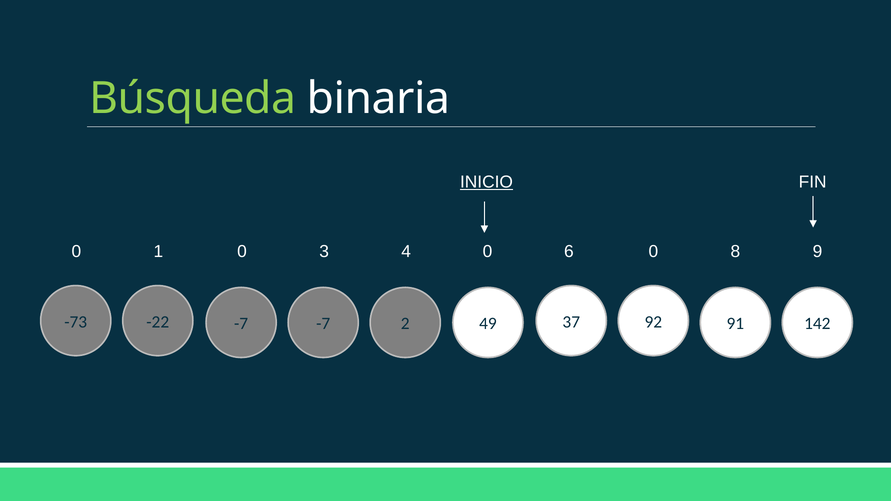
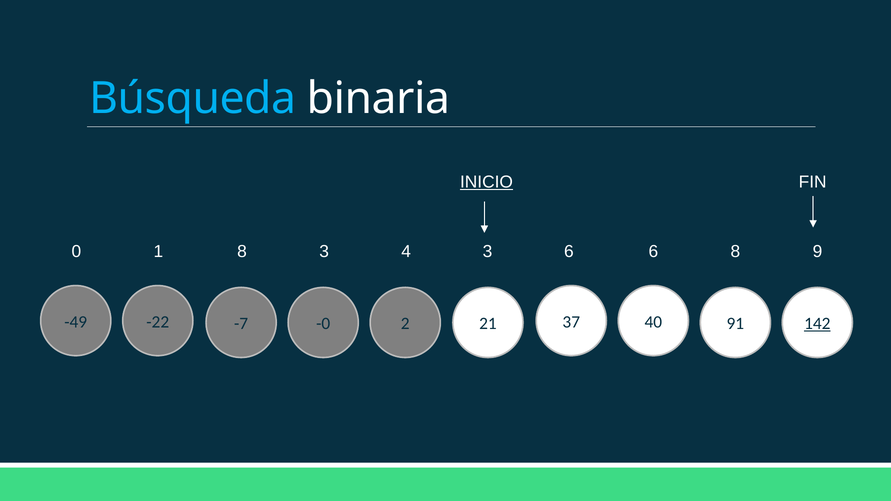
Búsqueda colour: light green -> light blue
1 0: 0 -> 8
4 0: 0 -> 3
6 0: 0 -> 6
-73: -73 -> -49
-7 -7: -7 -> -0
49: 49 -> 21
92: 92 -> 40
142 underline: none -> present
